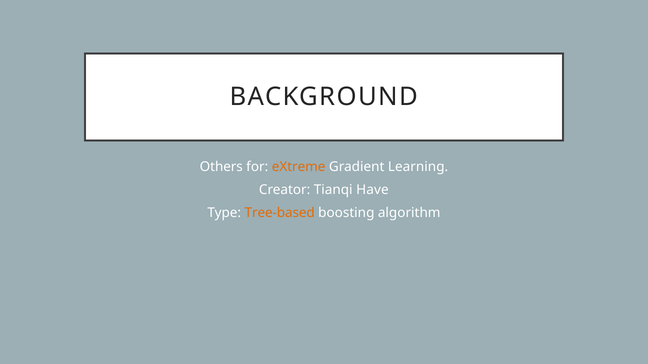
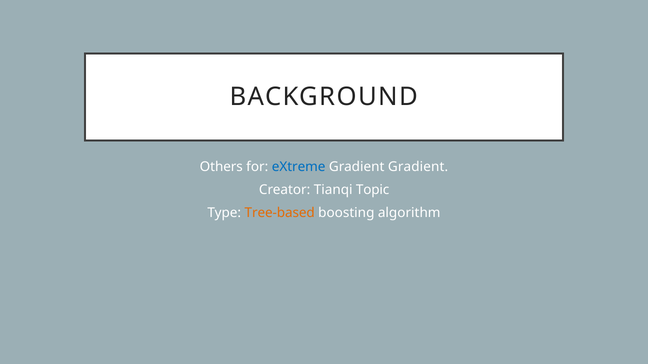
eXtreme colour: orange -> blue
Gradient Learning: Learning -> Gradient
Have: Have -> Topic
